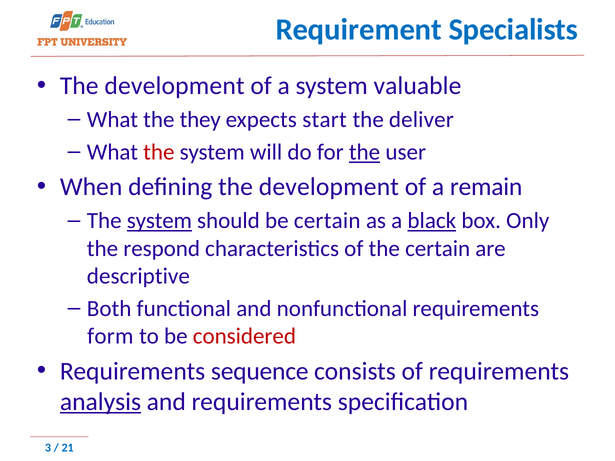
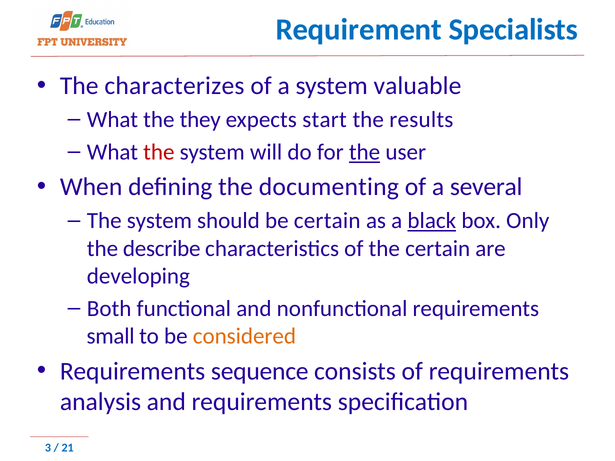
development at (174, 86): development -> characterizes
deliver: deliver -> results
defining the development: development -> documenting
remain: remain -> several
system at (159, 221) underline: present -> none
respond: respond -> describe
descriptive: descriptive -> developing
form: form -> small
considered colour: red -> orange
analysis underline: present -> none
